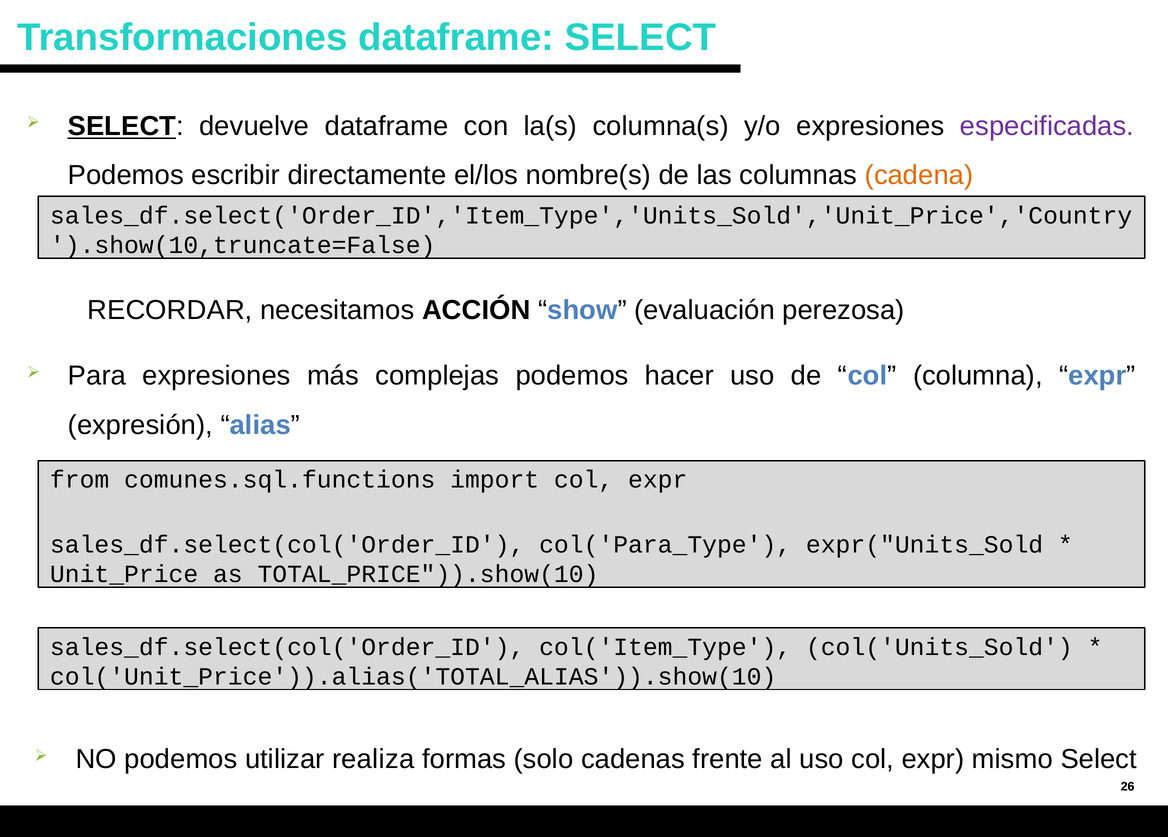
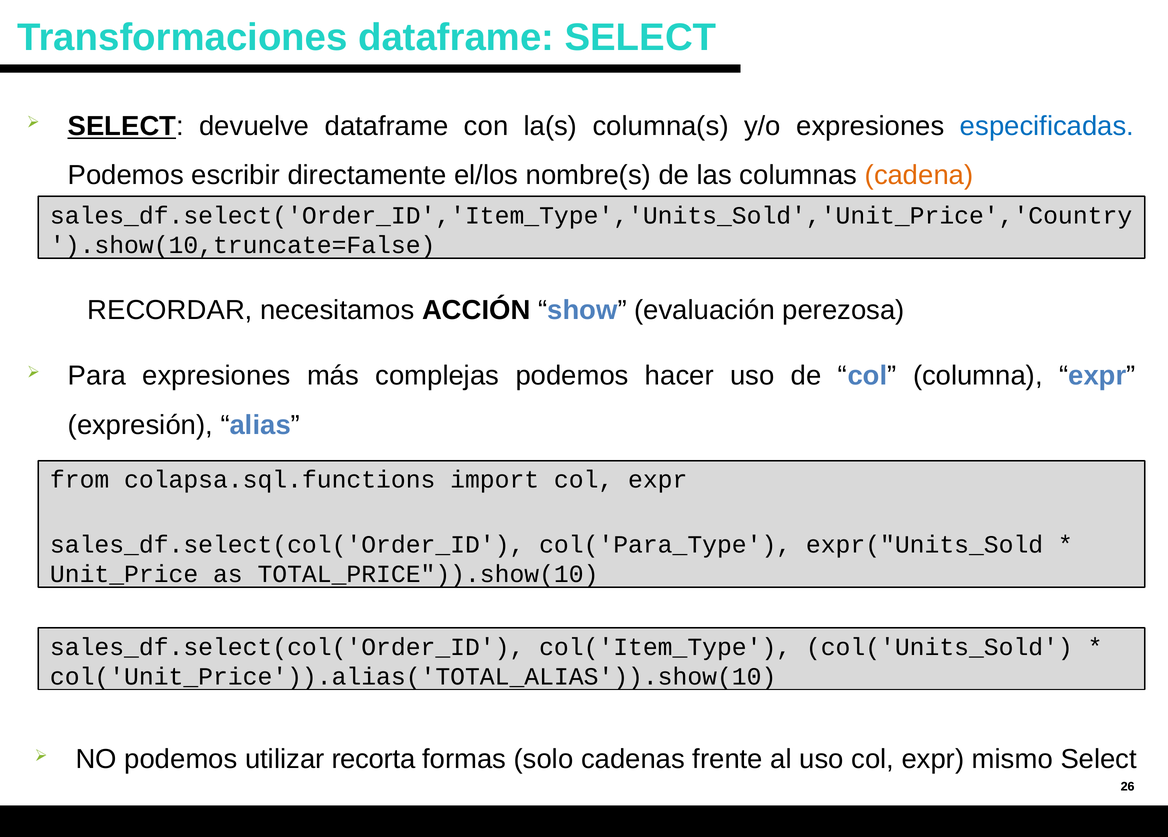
especificadas colour: purple -> blue
comunes.sql.functions: comunes.sql.functions -> colapsa.sql.functions
realiza: realiza -> recorta
